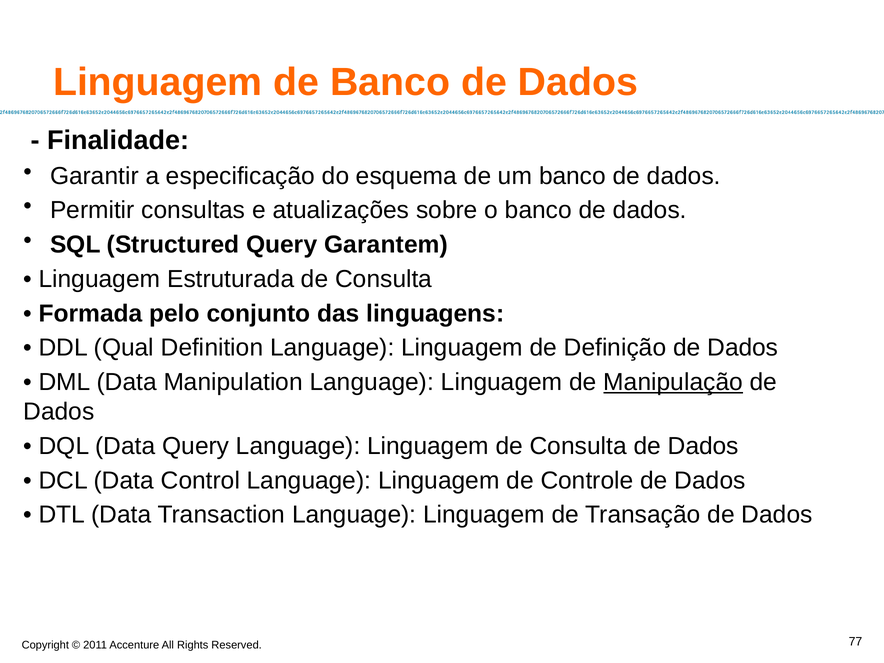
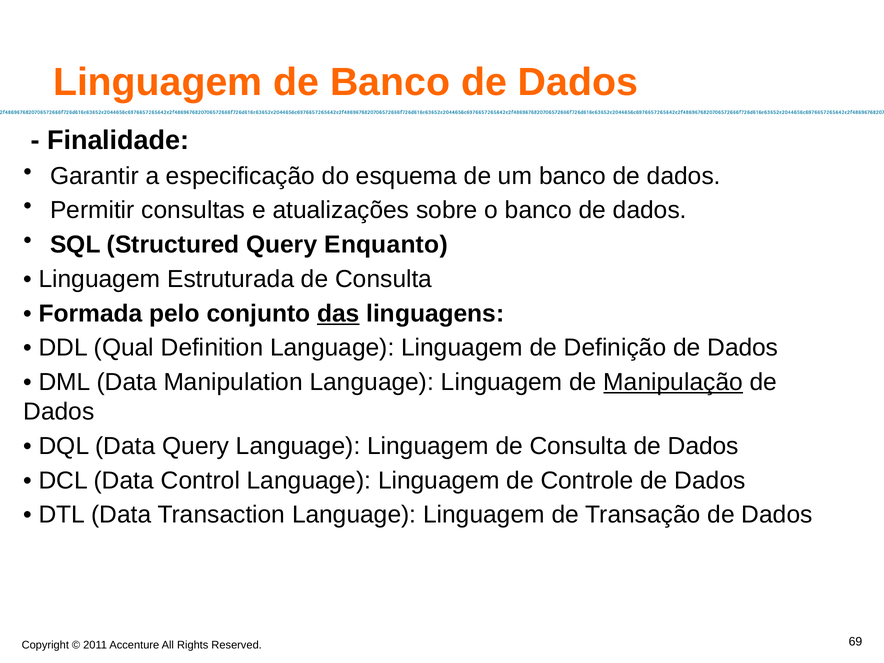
Garantem: Garantem -> Enquanto
das underline: none -> present
77: 77 -> 69
